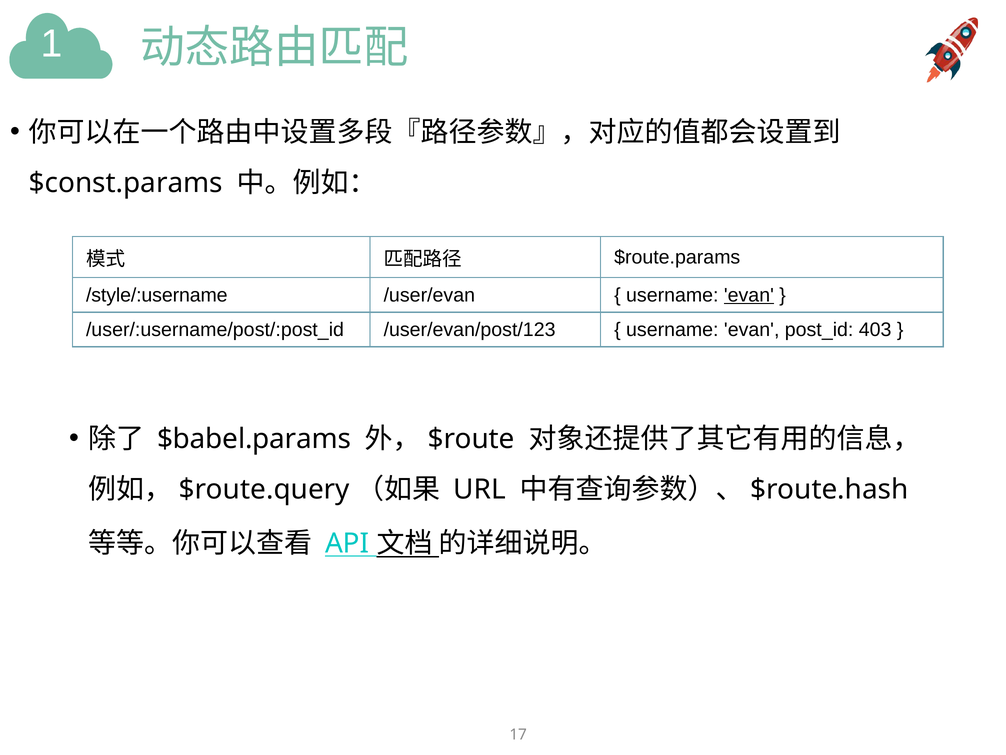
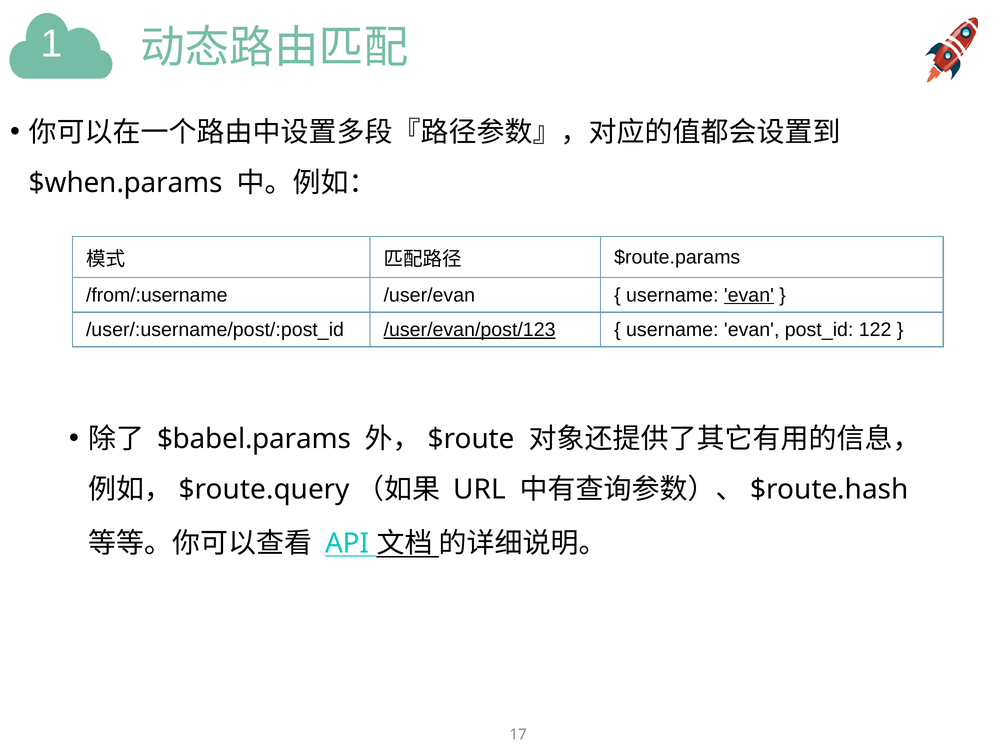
$const.params: $const.params -> $when.params
/style/:username: /style/:username -> /from/:username
/user/evan/post/123 underline: none -> present
403: 403 -> 122
